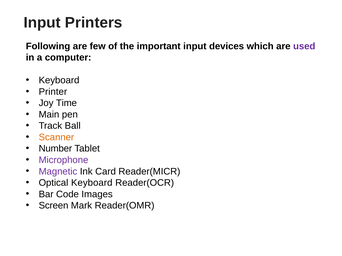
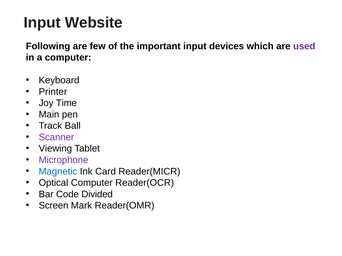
Printers: Printers -> Website
Scanner colour: orange -> purple
Number: Number -> Viewing
Magnetic colour: purple -> blue
Optical Keyboard: Keyboard -> Computer
Images: Images -> Divided
